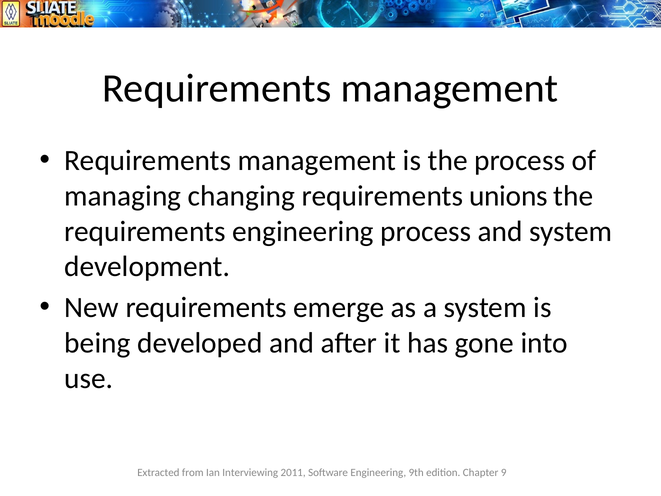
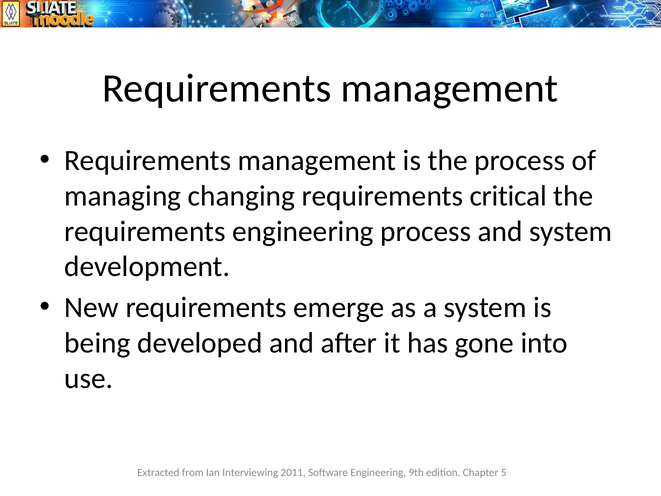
unions: unions -> critical
9: 9 -> 5
